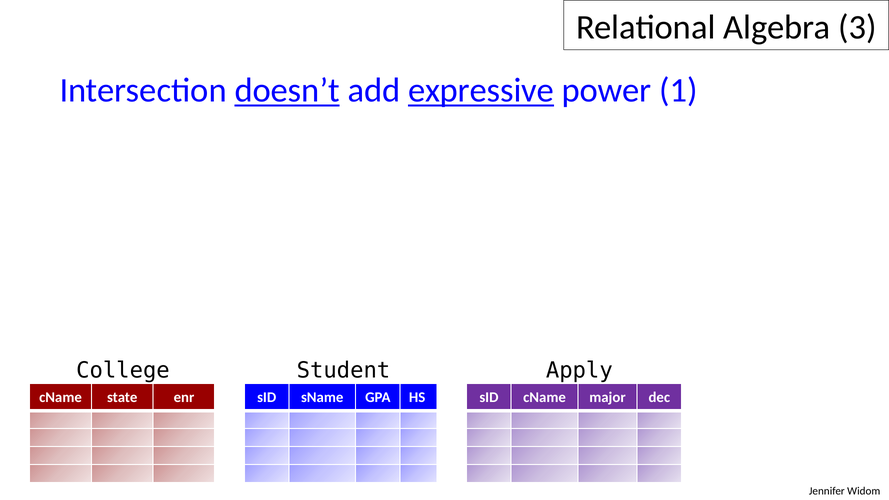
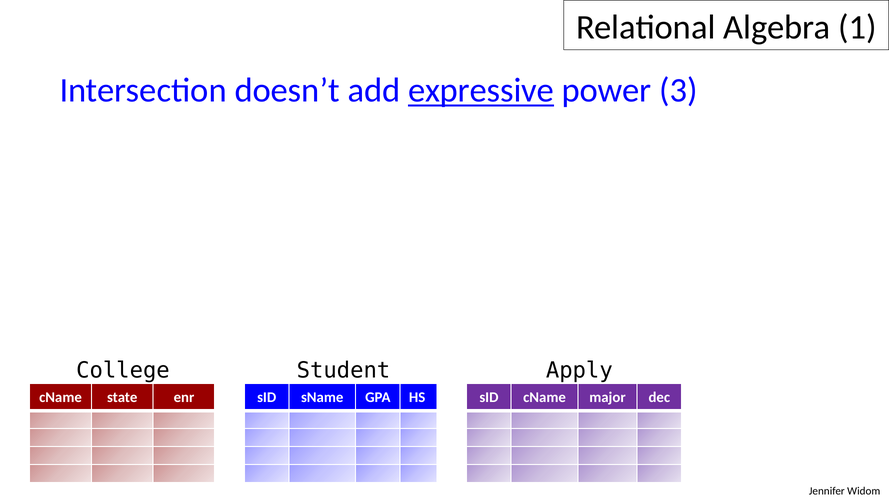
3: 3 -> 1
doesn’t underline: present -> none
1: 1 -> 3
